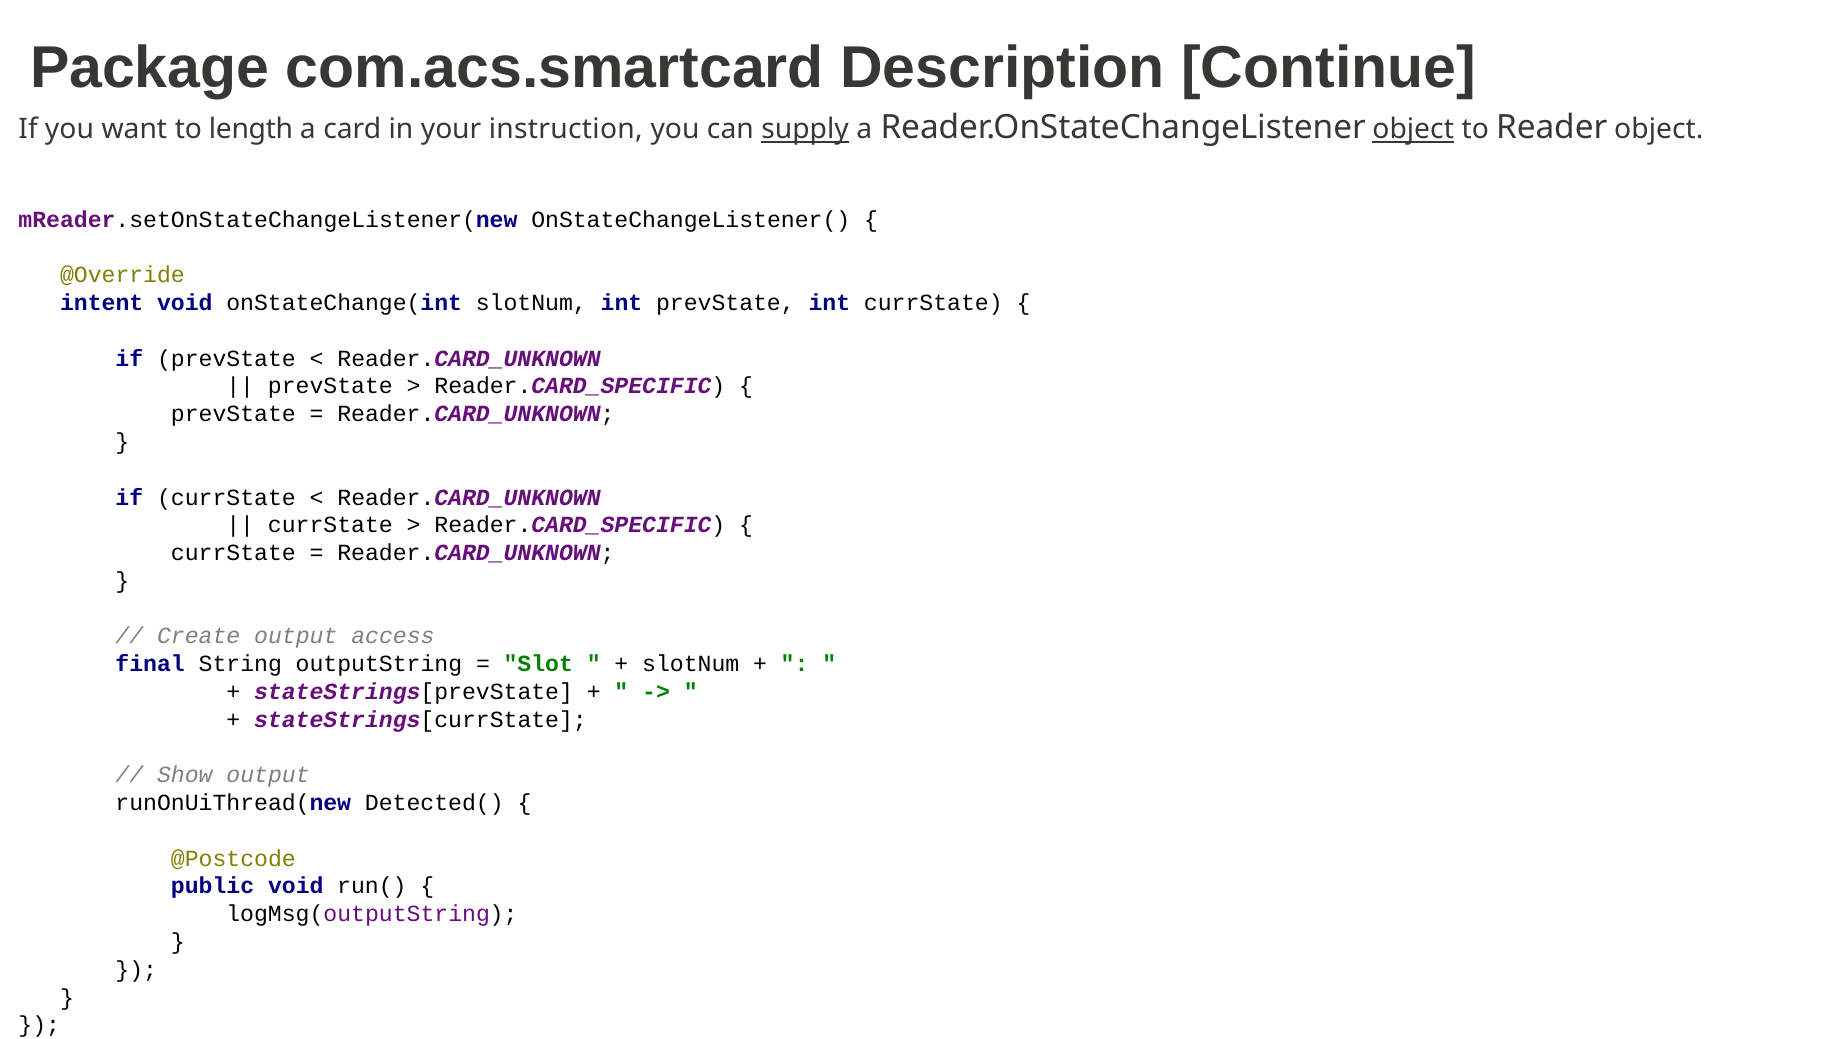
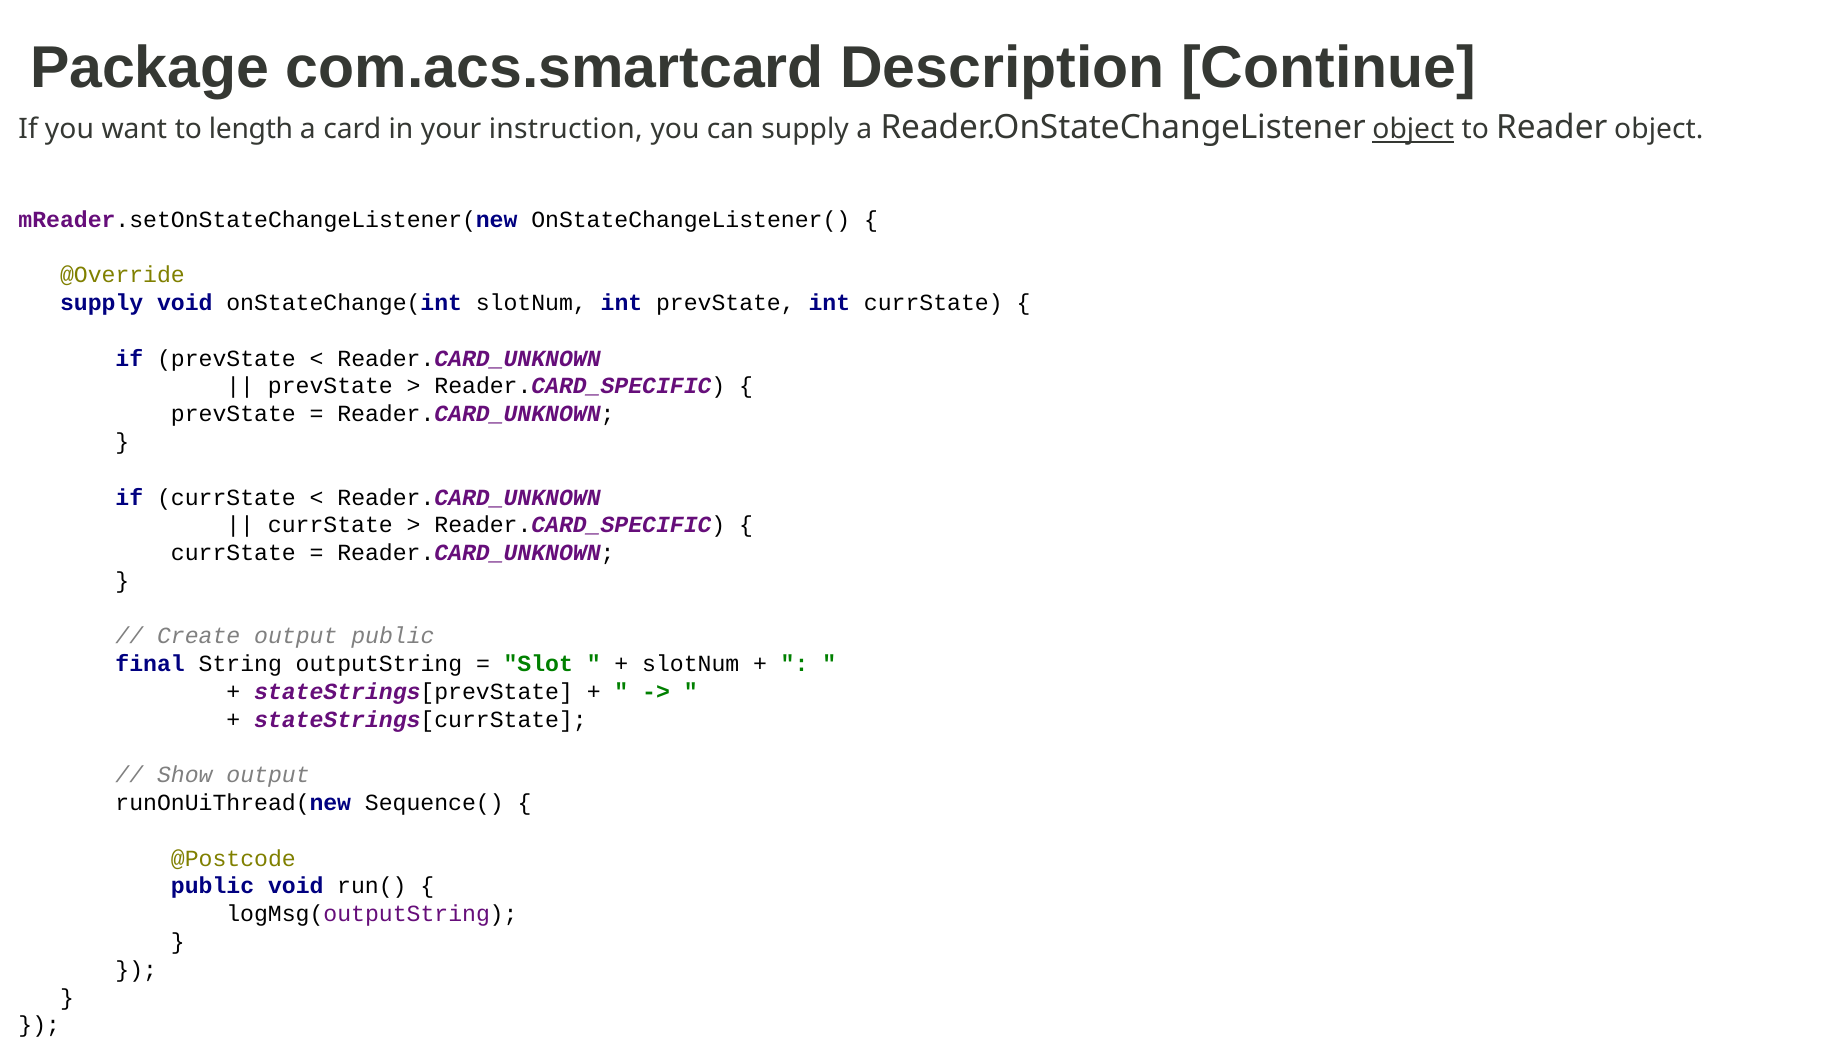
supply at (805, 130) underline: present -> none
intent at (102, 303): intent -> supply
output access: access -> public
Detected(: Detected( -> Sequence(
